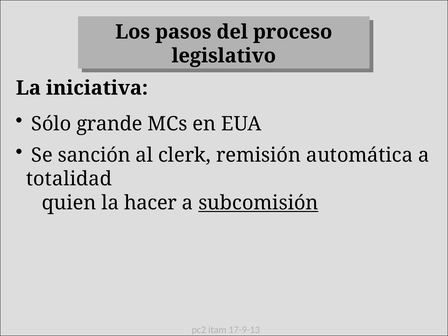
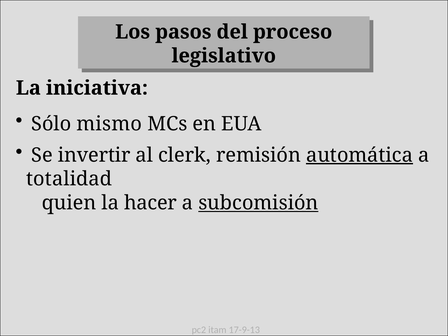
grande: grande -> mismo
sanción: sanción -> invertir
automática underline: none -> present
